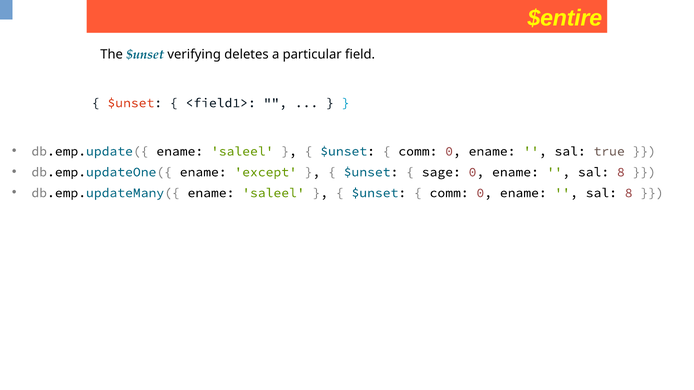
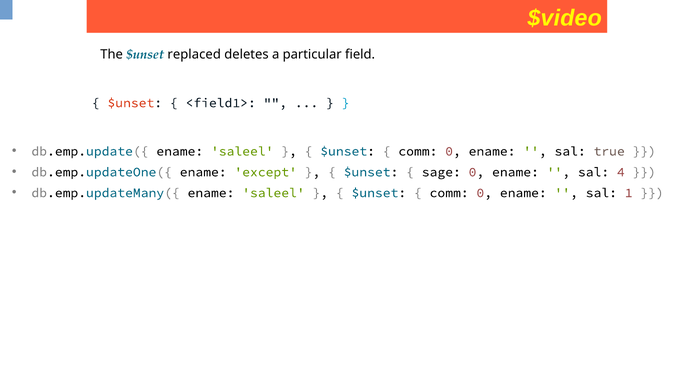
$entire: $entire -> $video
verifying: verifying -> replaced
8 at (621, 172): 8 -> 4
8 at (629, 193): 8 -> 1
